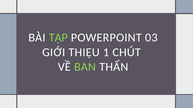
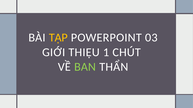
TẬP colour: light green -> yellow
